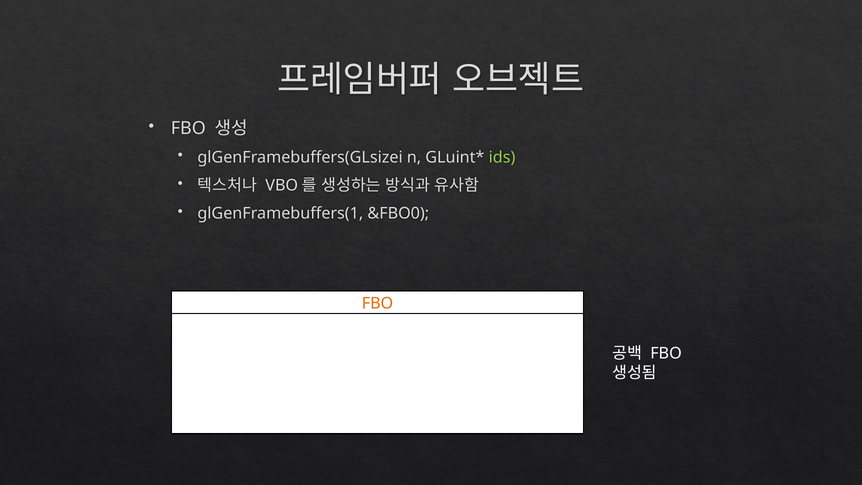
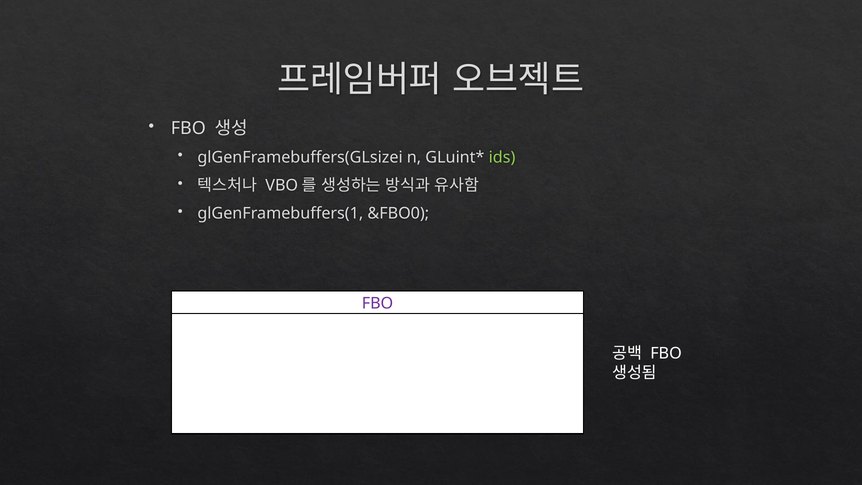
FBO at (377, 303) colour: orange -> purple
